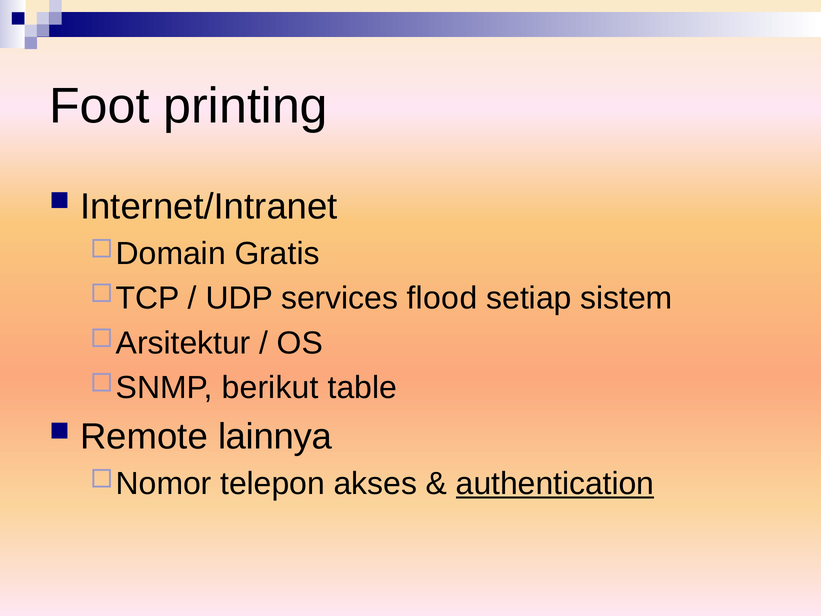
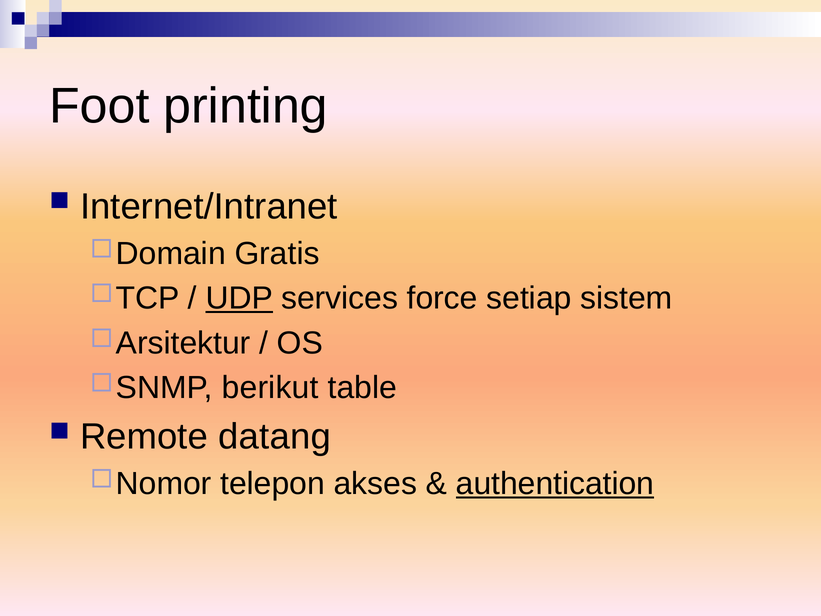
UDP underline: none -> present
flood: flood -> force
lainnya: lainnya -> datang
